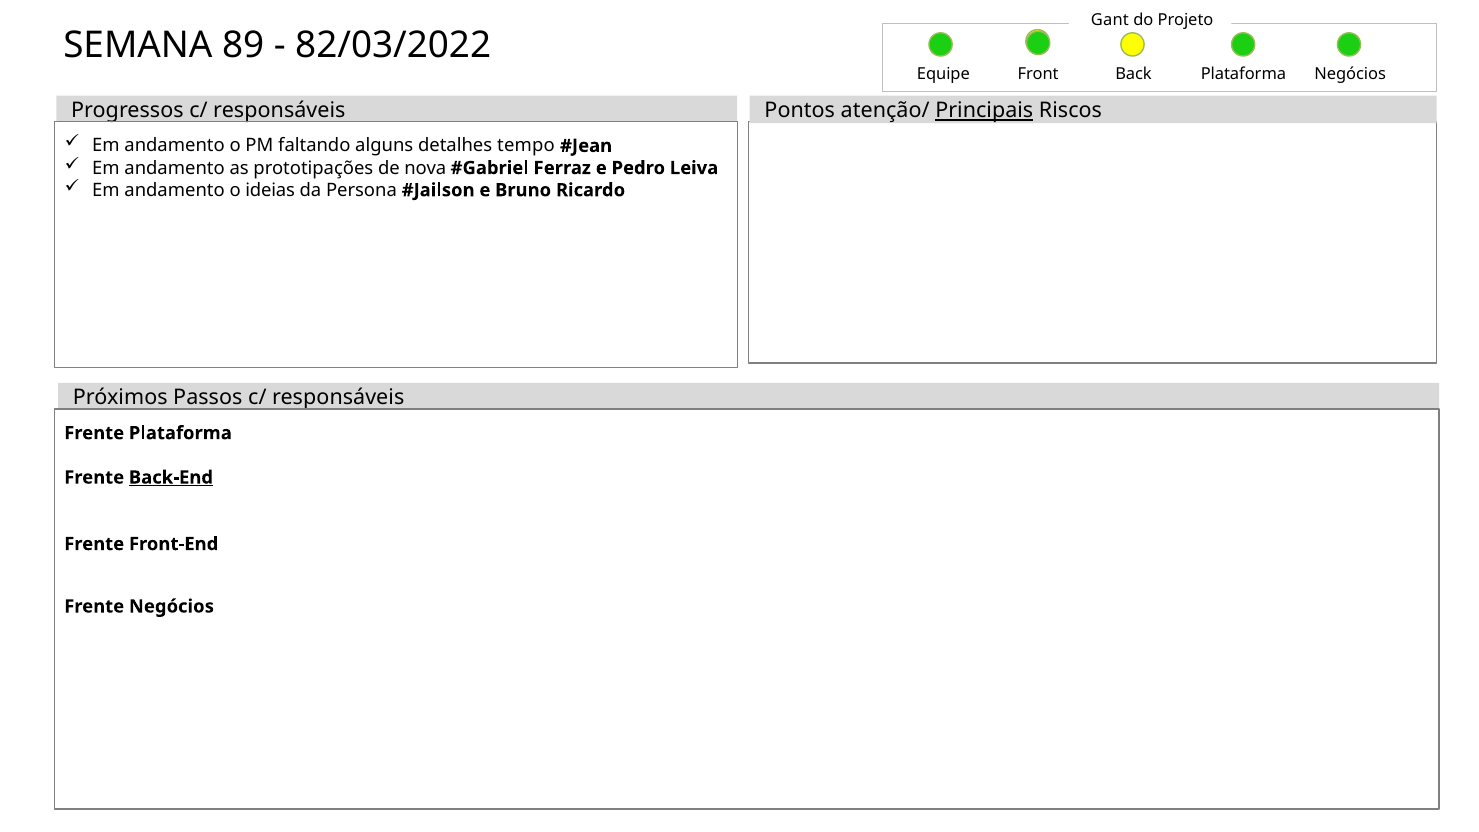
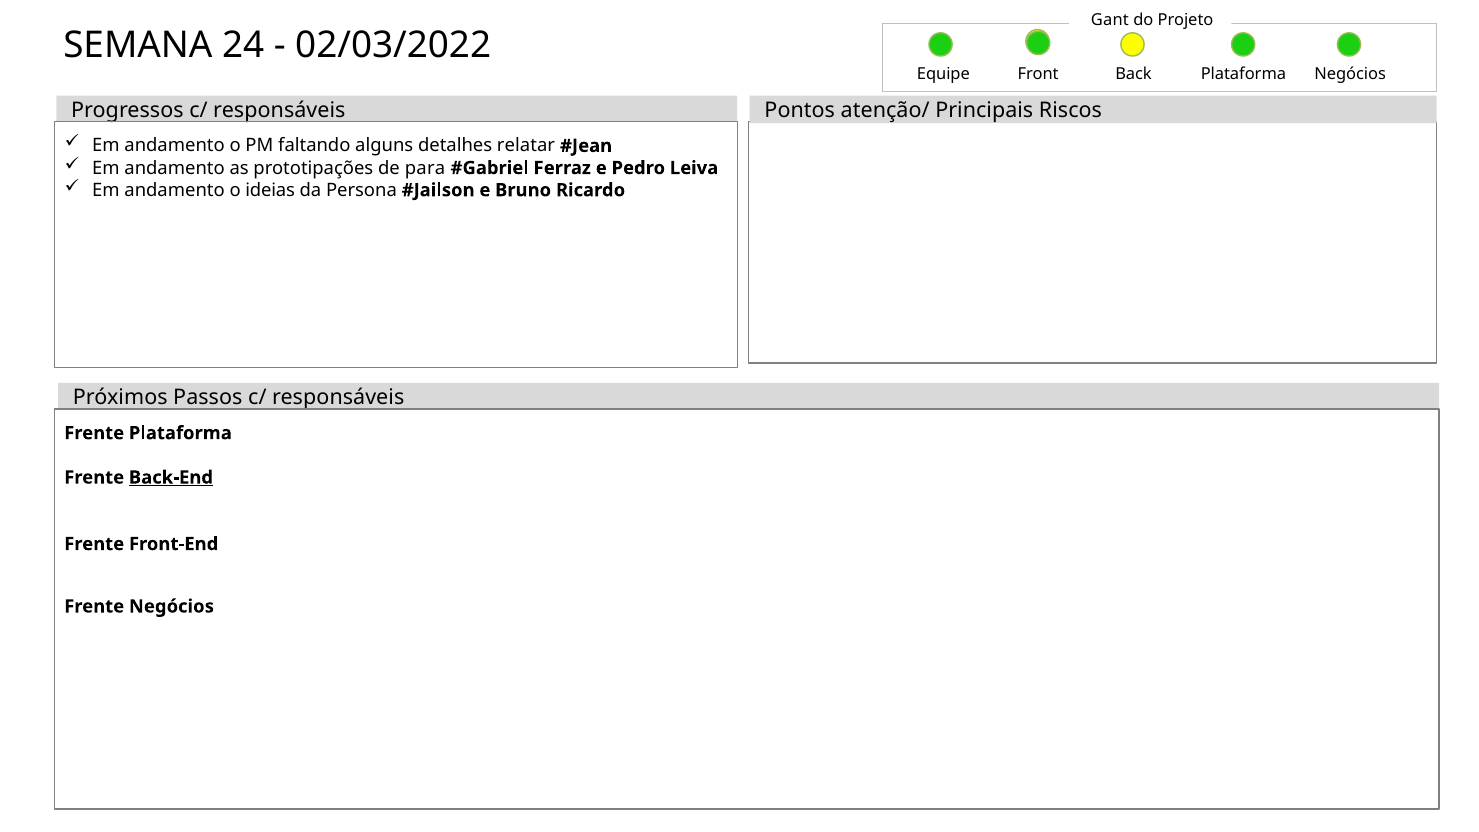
89: 89 -> 24
82/03/2022: 82/03/2022 -> 02/03/2022
Principais underline: present -> none
tempo: tempo -> relatar
nova: nova -> para
